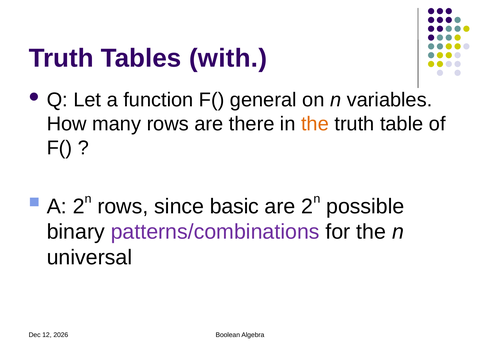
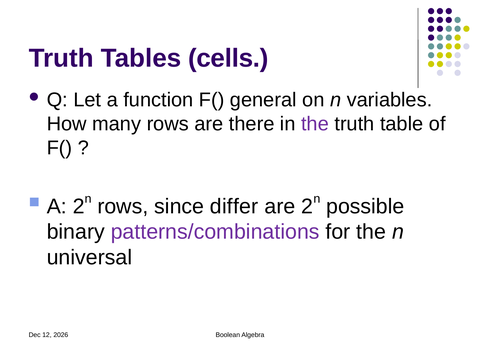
with: with -> cells
the at (315, 124) colour: orange -> purple
basic: basic -> differ
